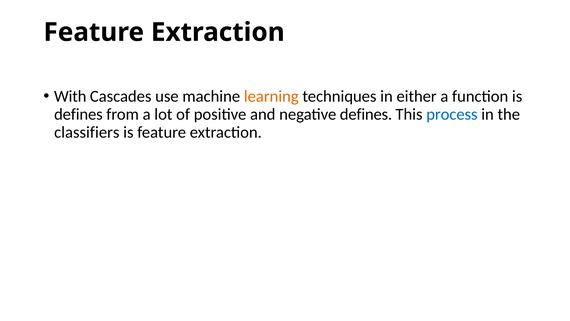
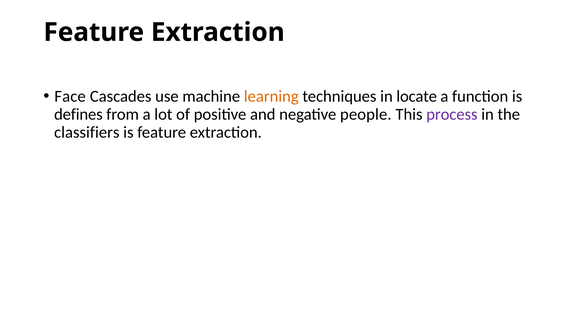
With: With -> Face
either: either -> locate
negative defines: defines -> people
process colour: blue -> purple
